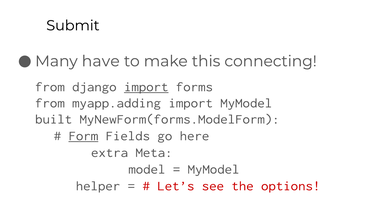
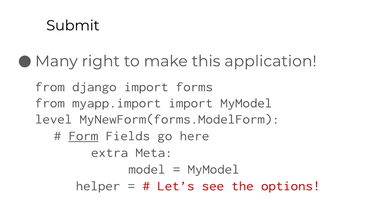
have: have -> right
connecting: connecting -> application
import at (146, 87) underline: present -> none
myapp.adding: myapp.adding -> myapp.import
built: built -> level
